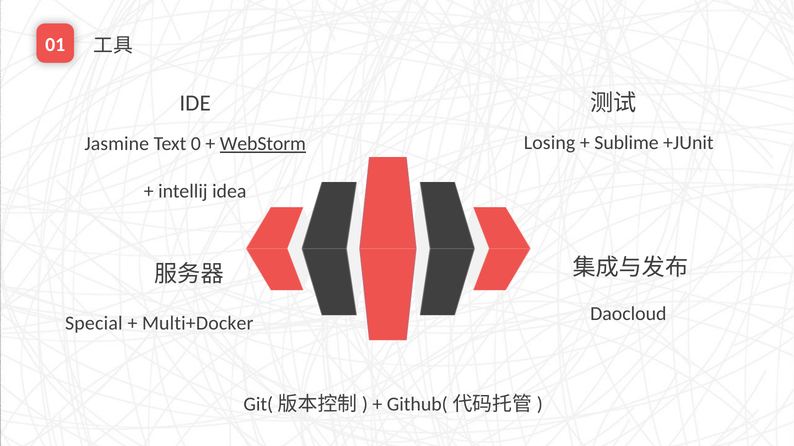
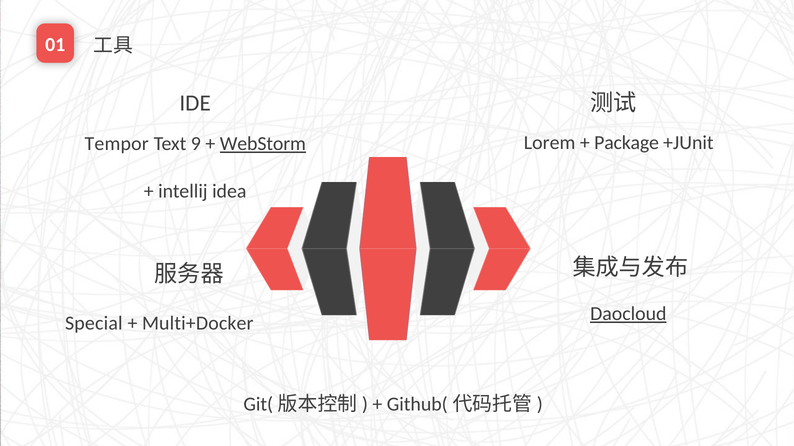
Losing: Losing -> Lorem
Sublime: Sublime -> Package
Jasmine: Jasmine -> Tempor
0: 0 -> 9
Daocloud underline: none -> present
